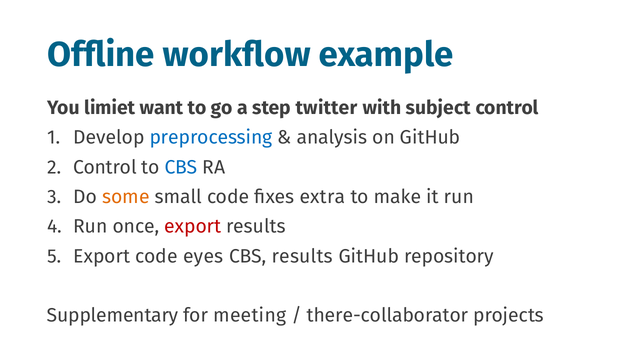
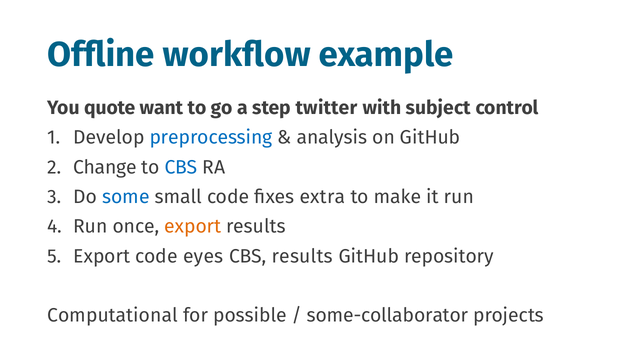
limiet: limiet -> quote
Control at (105, 167): Control -> Change
some colour: orange -> blue
export at (193, 227) colour: red -> orange
Supplementary: Supplementary -> Computational
meeting: meeting -> possible
there-collaborator: there-collaborator -> some-collaborator
